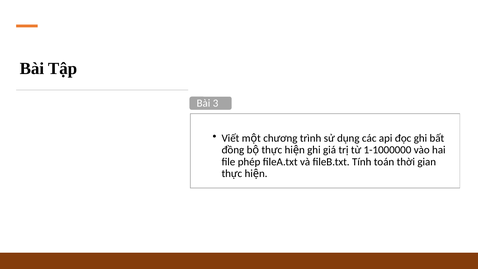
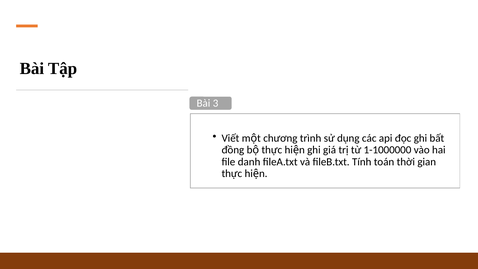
phép: phép -> danh
